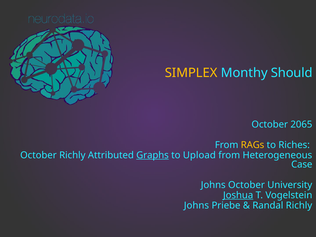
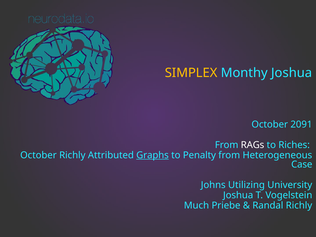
Monthy Should: Should -> Joshua
2065: 2065 -> 2091
RAGs colour: yellow -> white
Upload: Upload -> Penalty
Johns October: October -> Utilizing
Joshua at (238, 195) underline: present -> none
Johns at (196, 205): Johns -> Much
